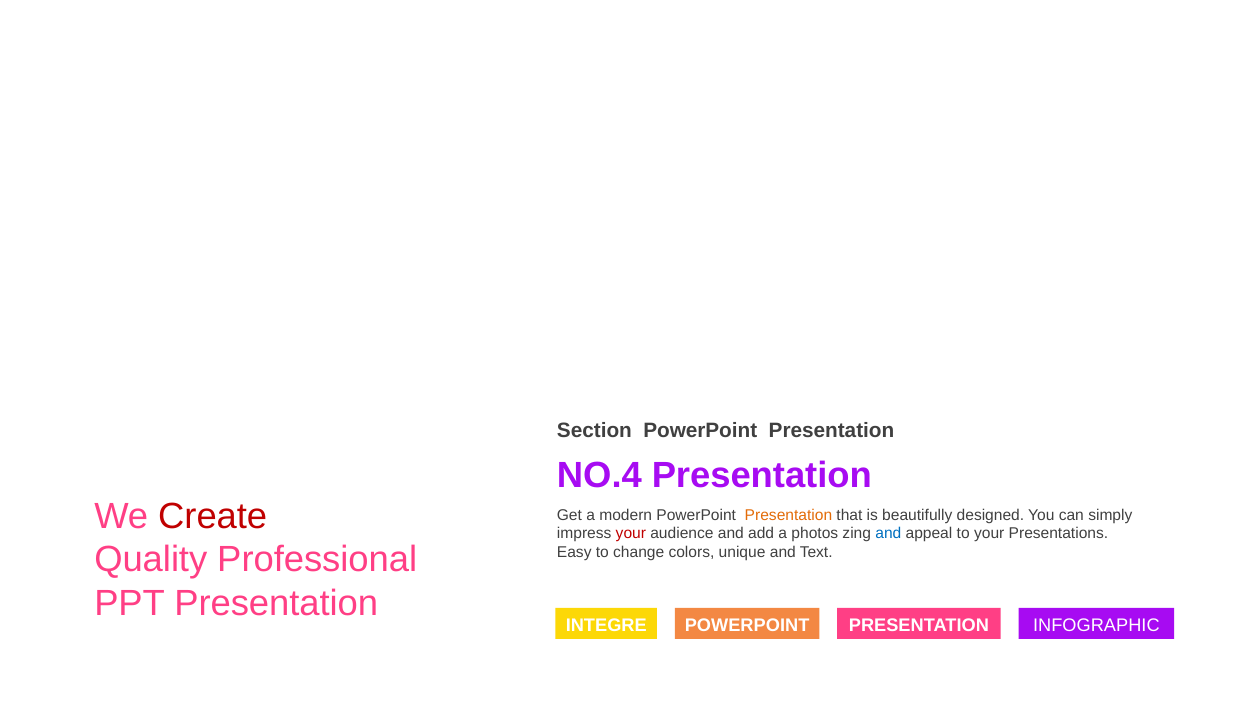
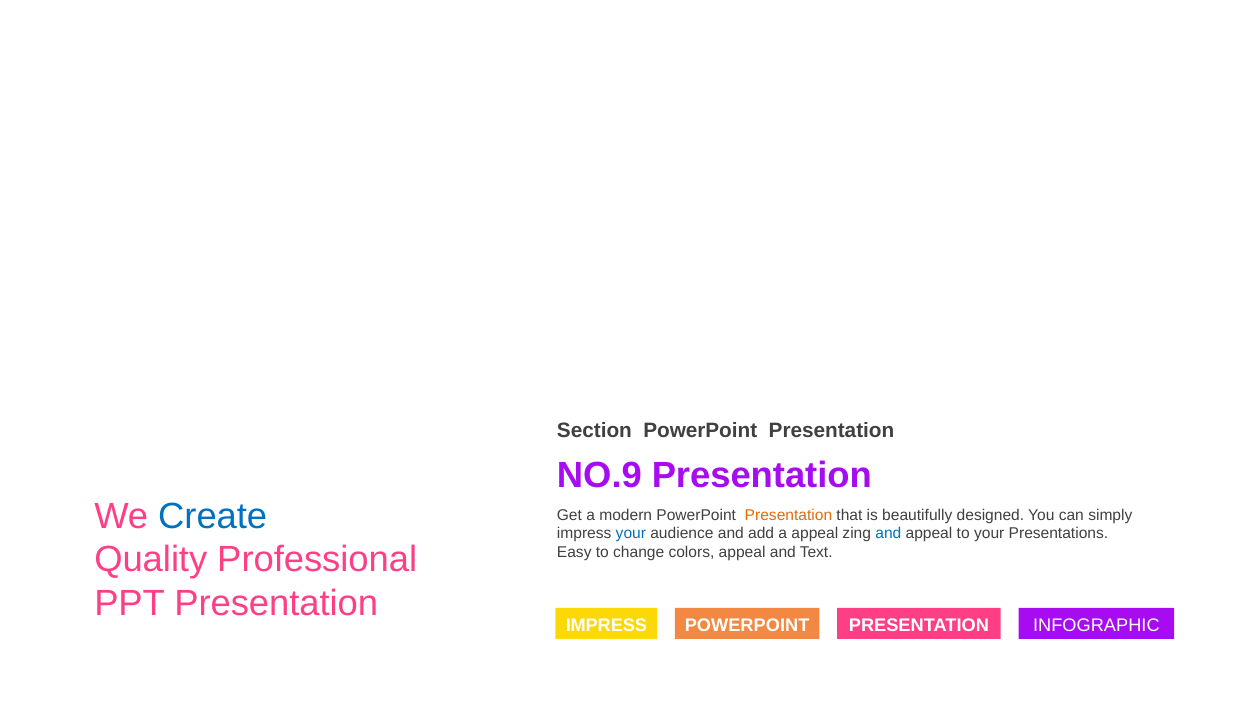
NO.4: NO.4 -> NO.9
Create colour: red -> blue
your at (631, 534) colour: red -> blue
a photos: photos -> appeal
colors unique: unique -> appeal
INTEGRE at (606, 626): INTEGRE -> IMPRESS
